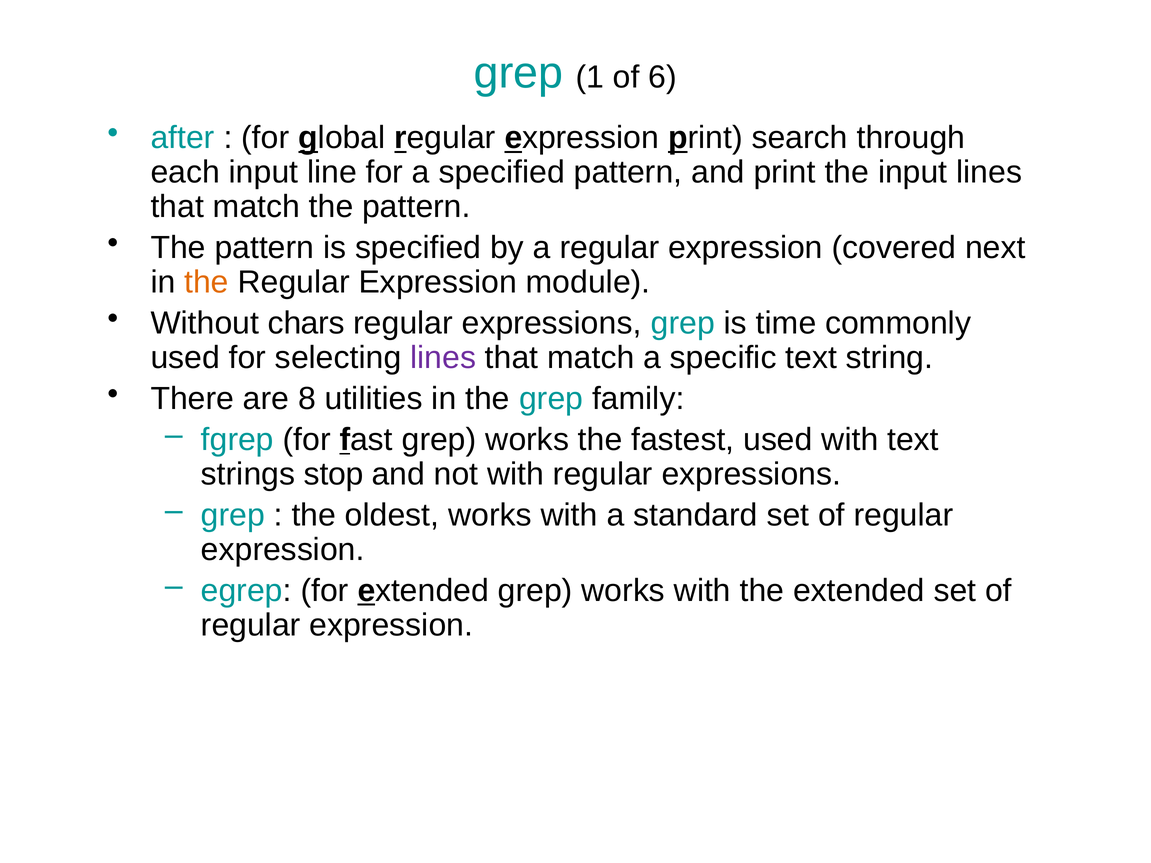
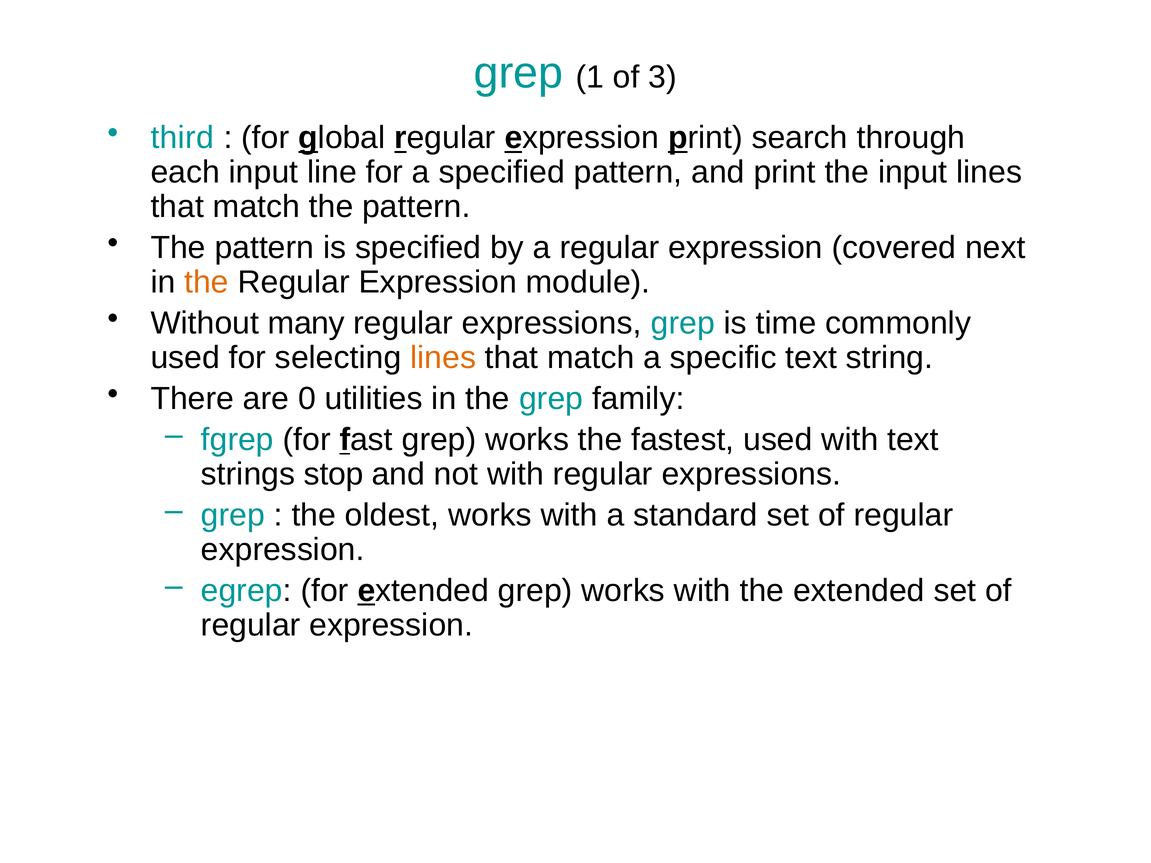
6: 6 -> 3
after: after -> third
chars: chars -> many
lines at (443, 358) colour: purple -> orange
8: 8 -> 0
